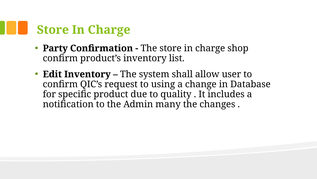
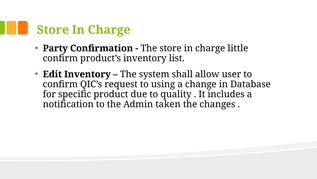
shop: shop -> little
many: many -> taken
